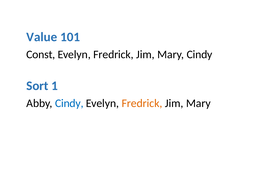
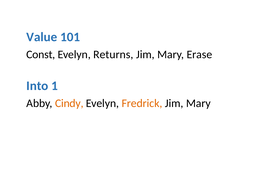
Fredrick at (113, 55): Fredrick -> Returns
Mary Cindy: Cindy -> Erase
Sort: Sort -> Into
Cindy at (69, 103) colour: blue -> orange
